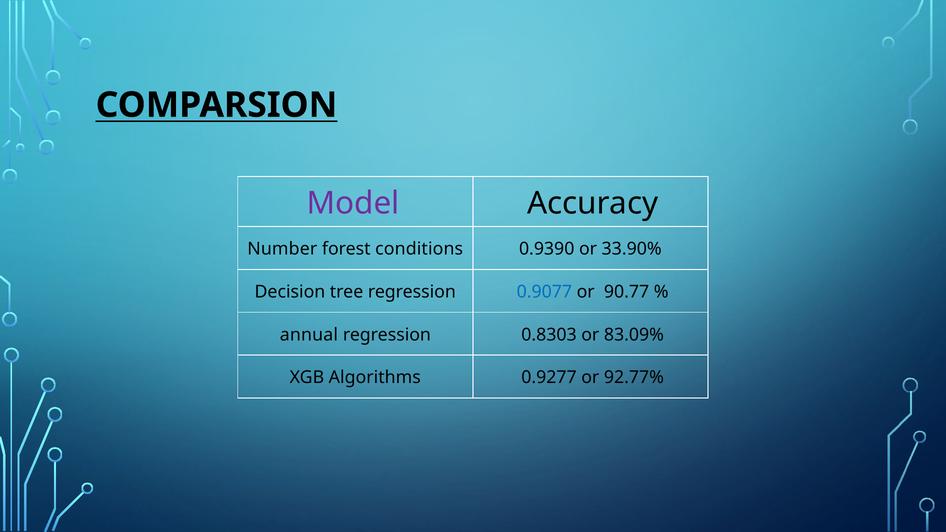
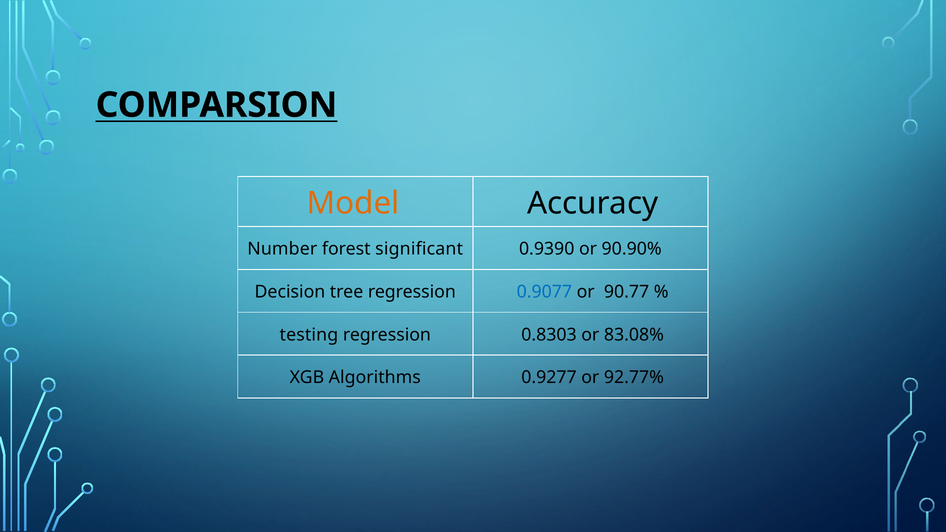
Model colour: purple -> orange
conditions: conditions -> significant
33.90%: 33.90% -> 90.90%
annual: annual -> testing
83.09%: 83.09% -> 83.08%
